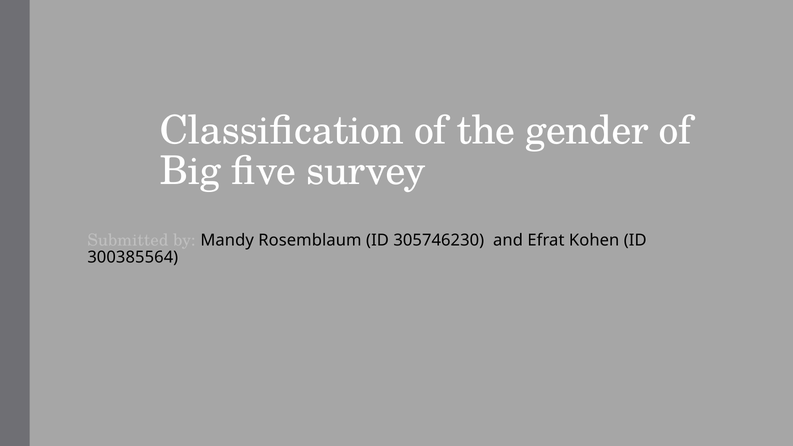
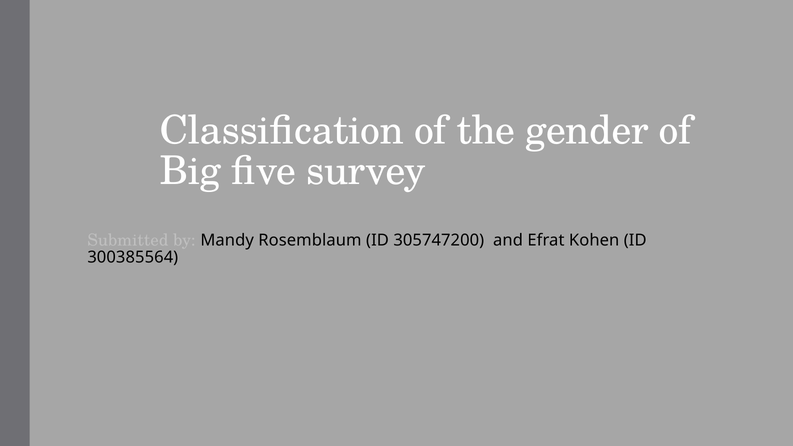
305746230: 305746230 -> 305747200
